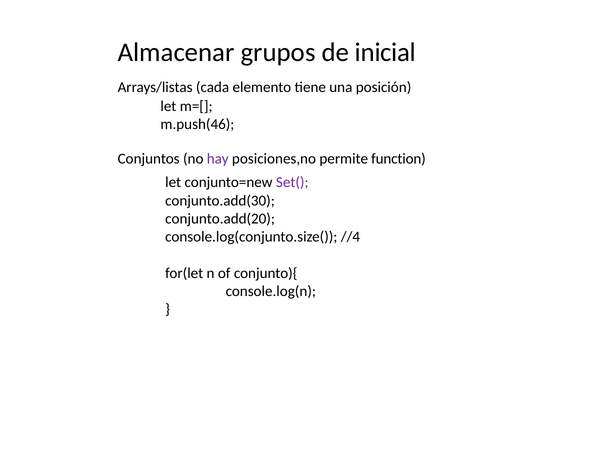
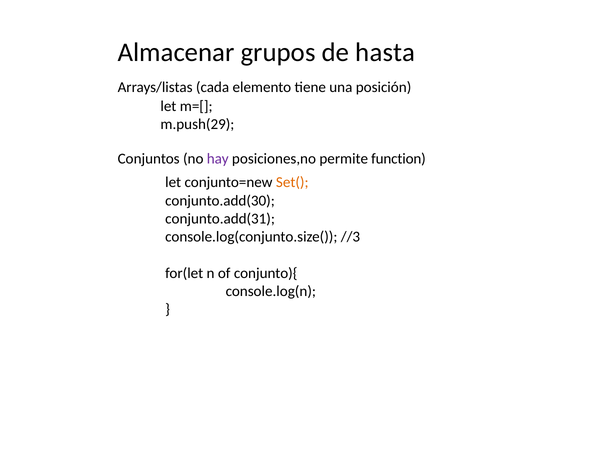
inicial: inicial -> hasta
m.push(46: m.push(46 -> m.push(29
Set( colour: purple -> orange
conjunto.add(20: conjunto.add(20 -> conjunto.add(31
//4: //4 -> //3
